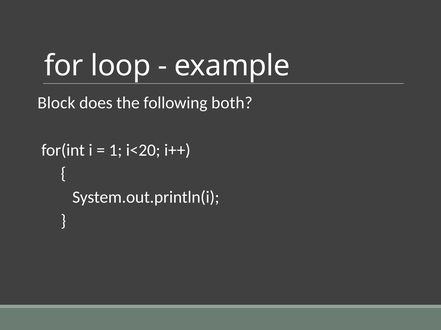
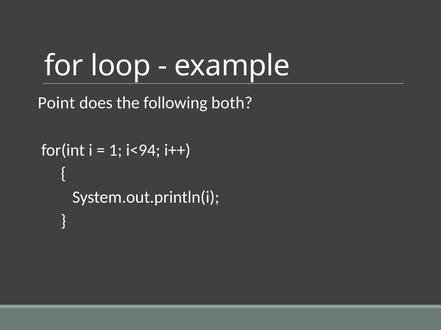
Block: Block -> Point
i<20: i<20 -> i<94
